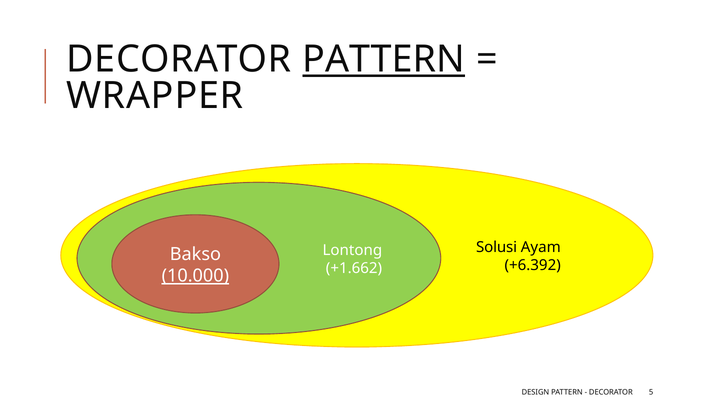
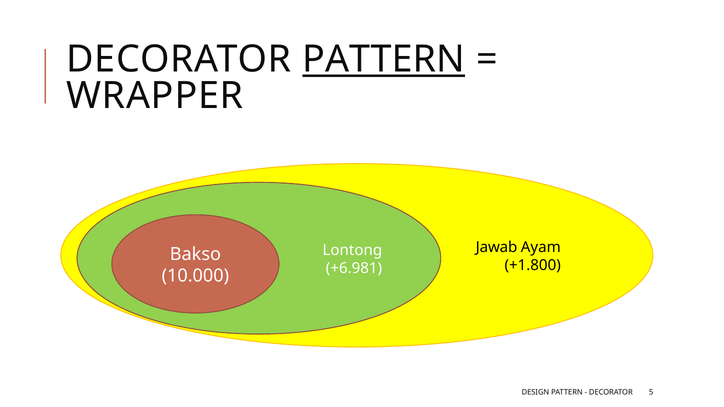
Solusi: Solusi -> Jawab
+6.392: +6.392 -> +1.800
+1.662: +1.662 -> +6.981
10.000 underline: present -> none
